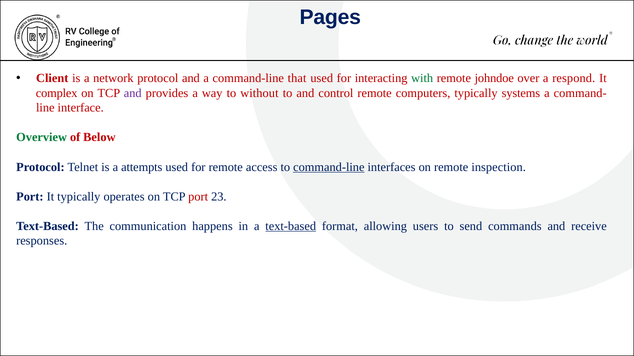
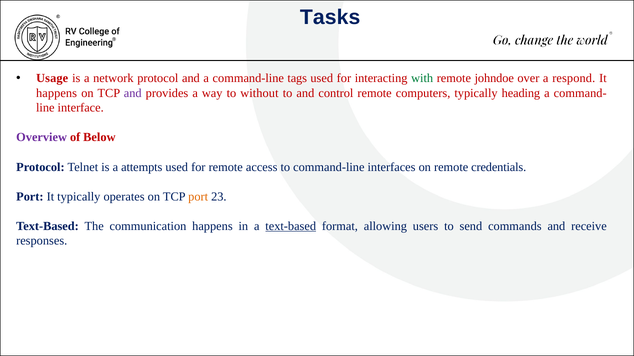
Pages: Pages -> Tasks
Client: Client -> Usage
that: that -> tags
complex at (57, 93): complex -> happens
systems: systems -> heading
Overview colour: green -> purple
command-line at (329, 167) underline: present -> none
inspection: inspection -> credentials
port at (198, 197) colour: red -> orange
